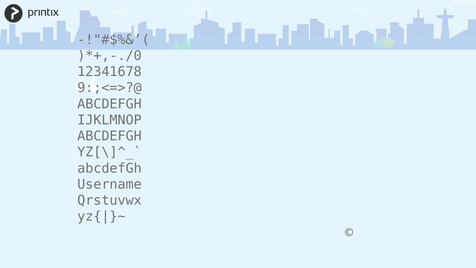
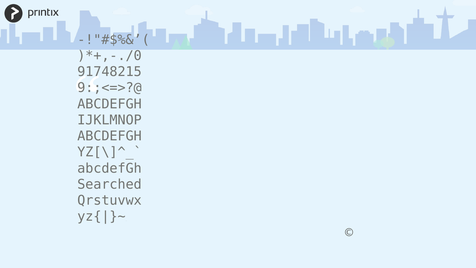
12341678: 12341678 -> 91748215
Username: Username -> Searched
